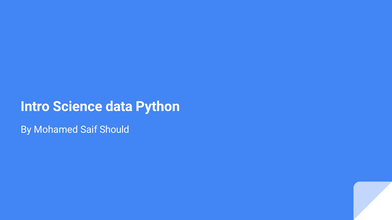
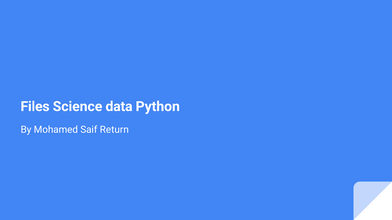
Intro: Intro -> Files
Should: Should -> Return
